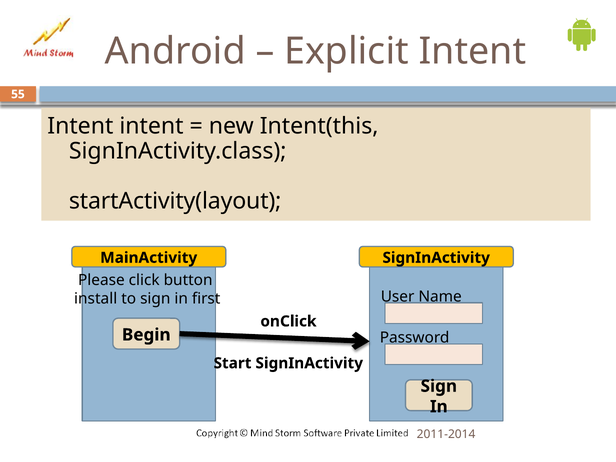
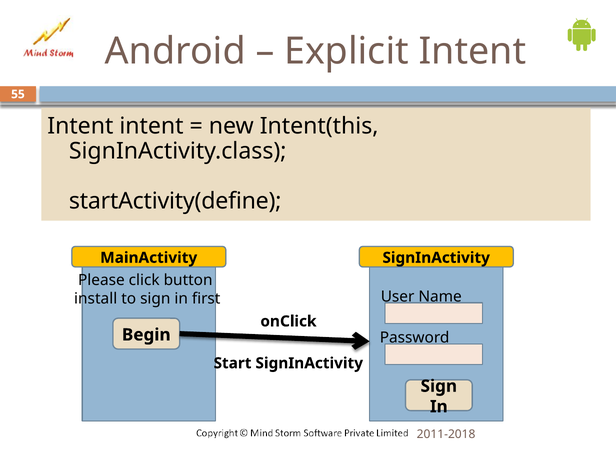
startActivity(layout: startActivity(layout -> startActivity(define
2011-2014: 2011-2014 -> 2011-2018
